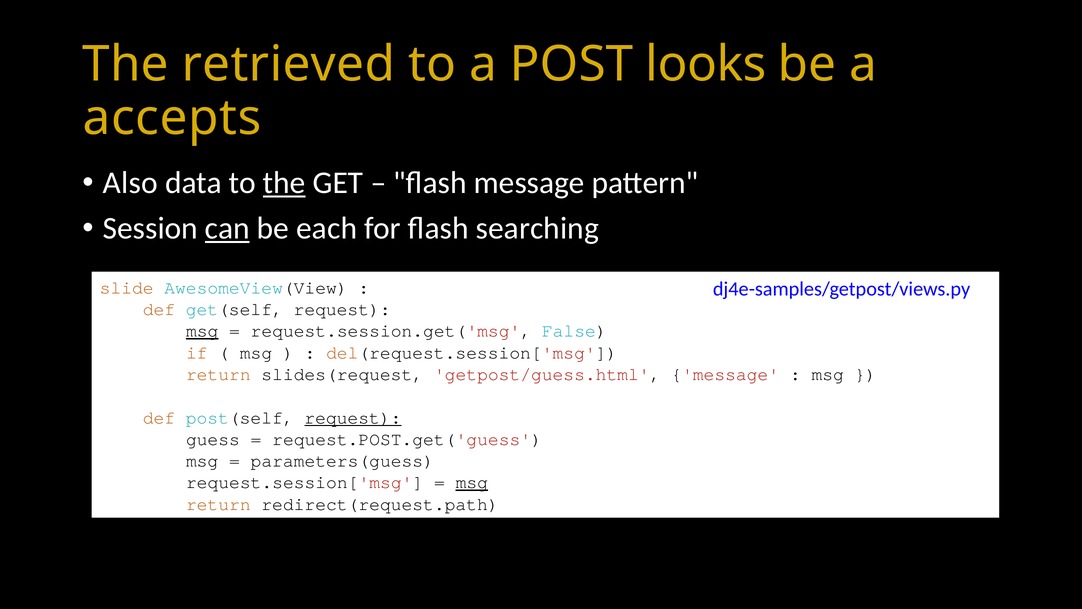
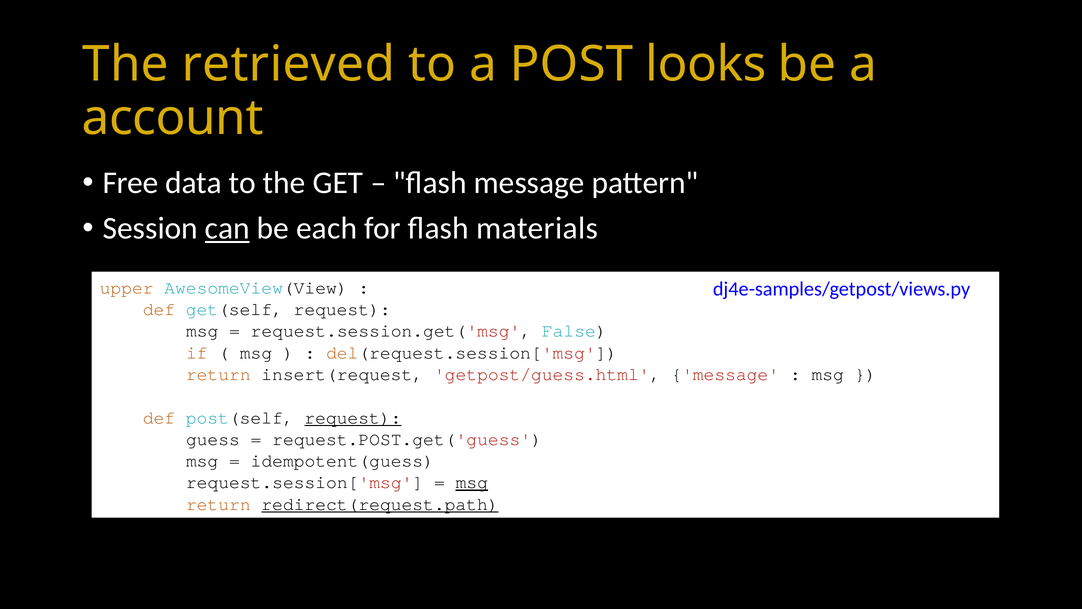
accepts: accepts -> account
Also: Also -> Free
the at (284, 183) underline: present -> none
searching: searching -> materials
slide: slide -> upper
msg at (202, 331) underline: present -> none
slides(request: slides(request -> insert(request
parameters(guess: parameters(guess -> idempotent(guess
redirect(request.path underline: none -> present
